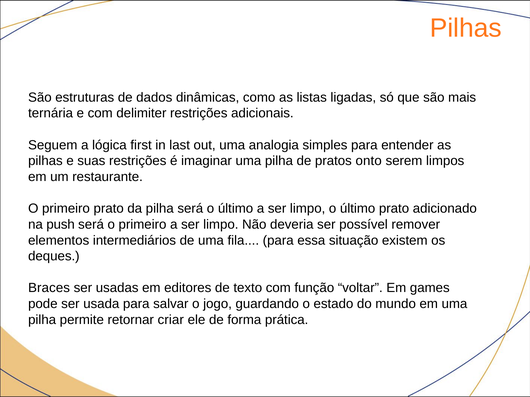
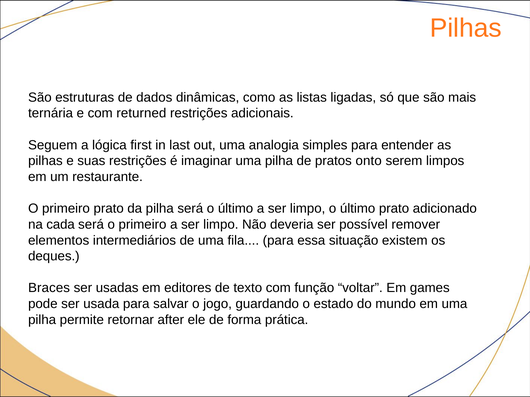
delimiter: delimiter -> returned
push: push -> cada
criar: criar -> after
